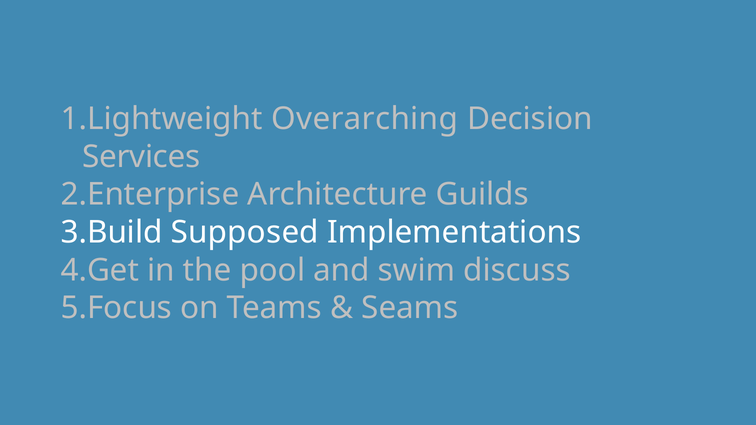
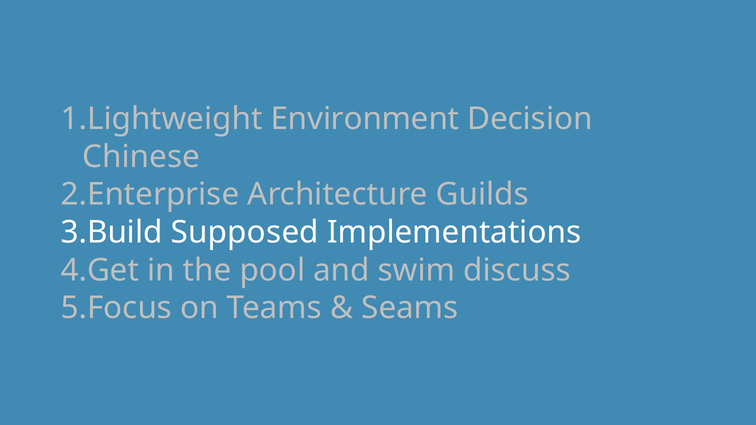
Overarching: Overarching -> Environment
Services: Services -> Chinese
